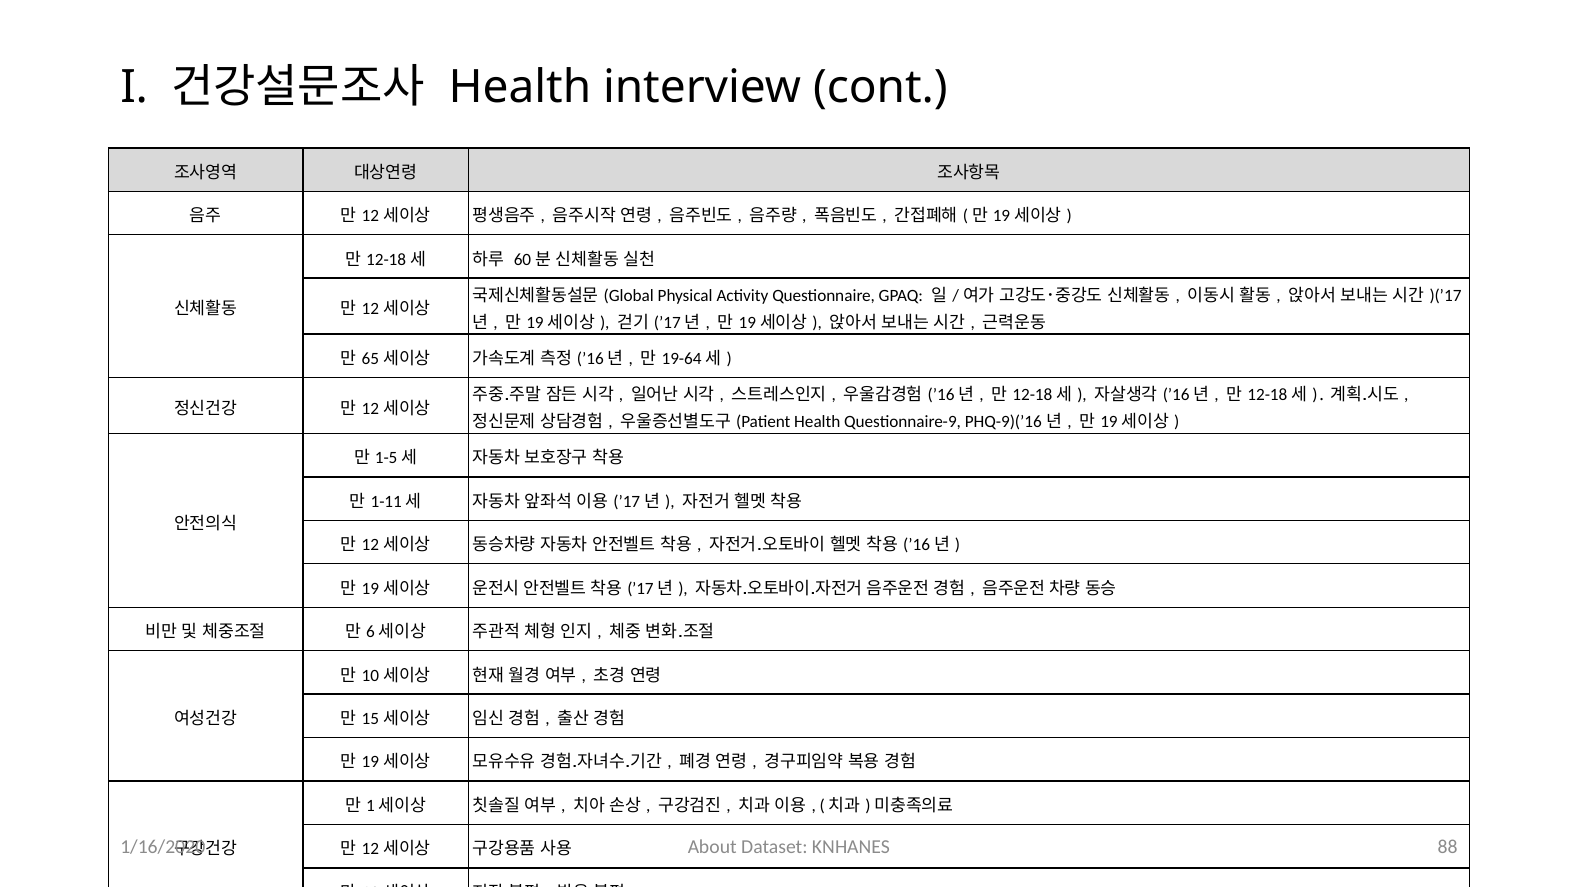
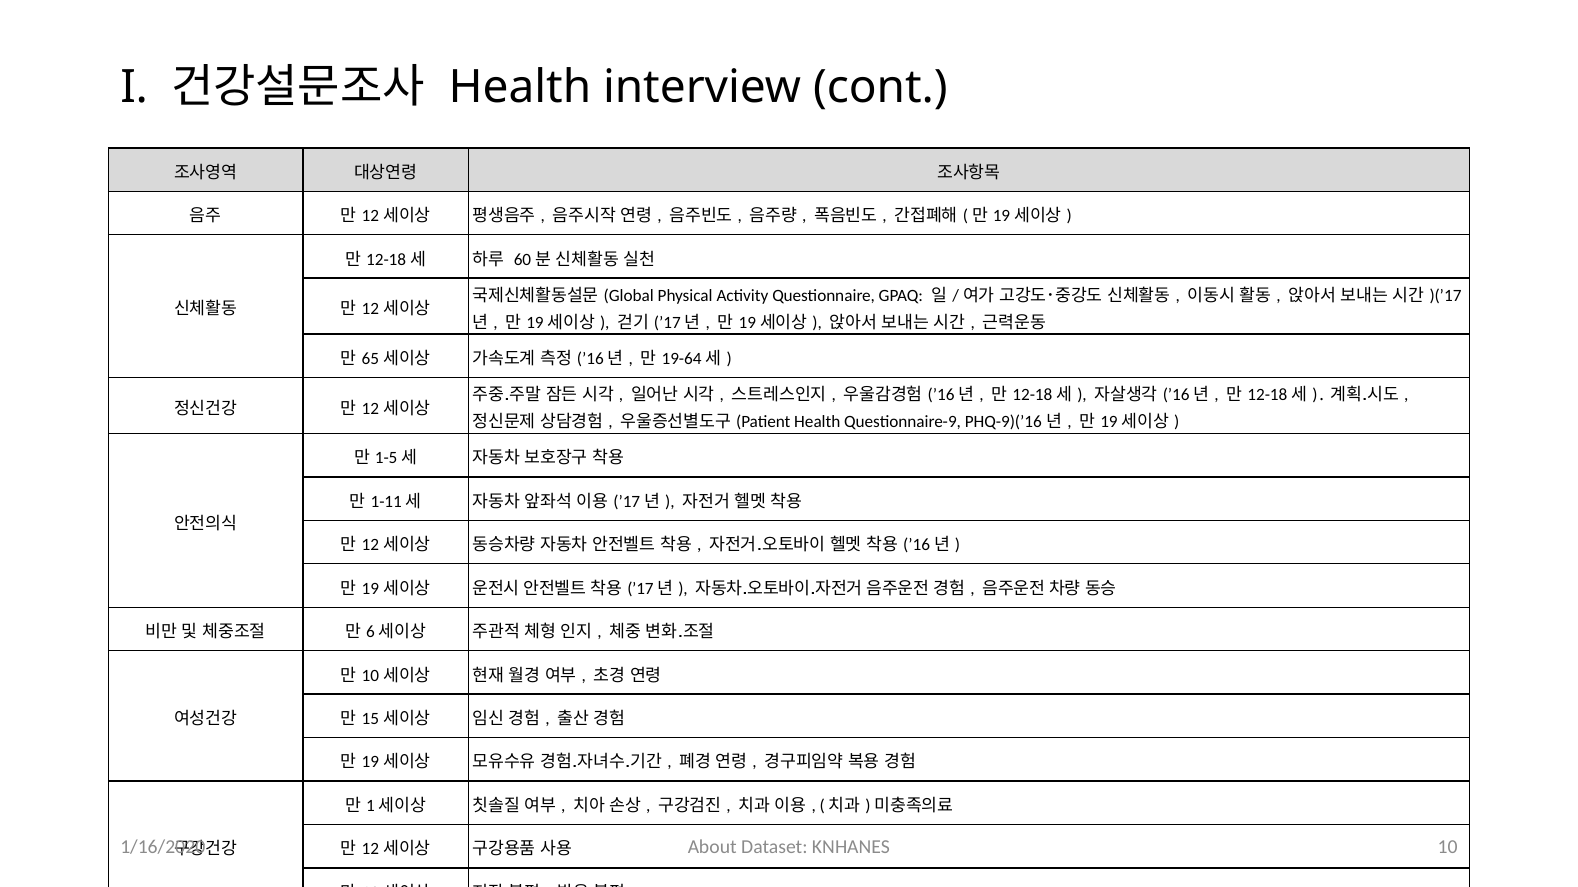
88: 88 -> 10
